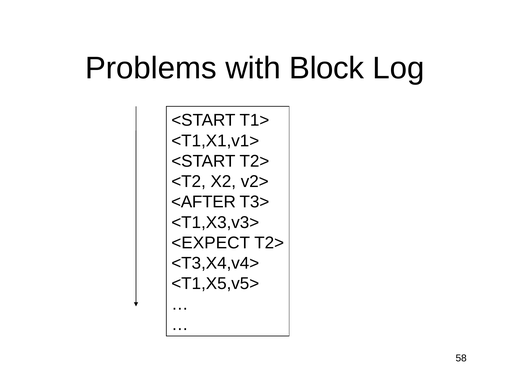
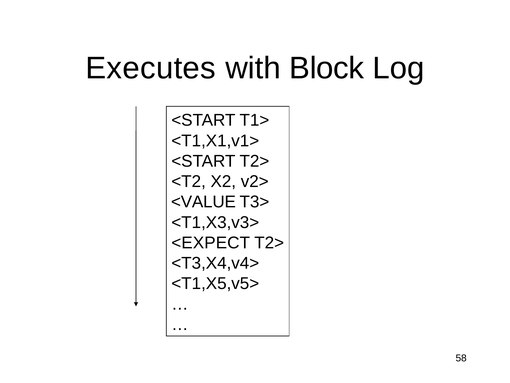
Problems: Problems -> Executes
<AFTER: <AFTER -> <VALUE
